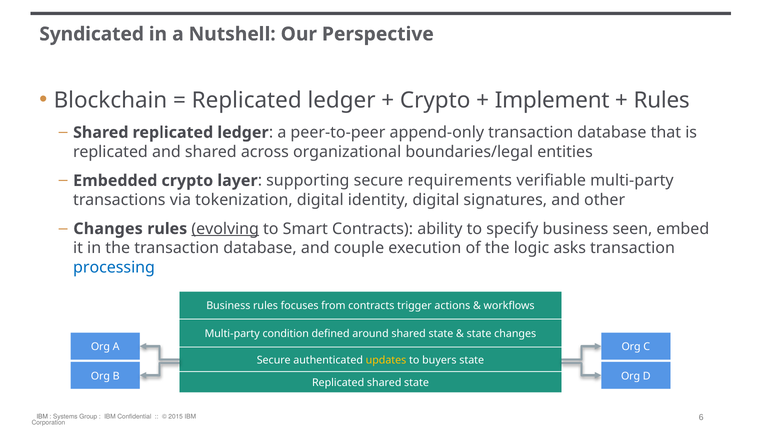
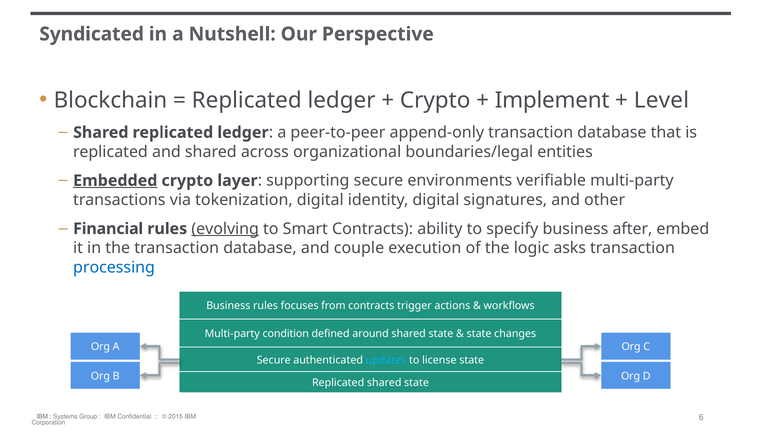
Rules at (662, 100): Rules -> Level
Embedded underline: none -> present
requirements: requirements -> environments
Changes at (108, 229): Changes -> Financial
seen: seen -> after
updates colour: yellow -> light blue
buyers: buyers -> license
